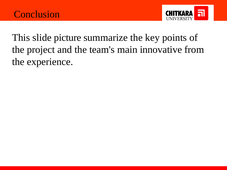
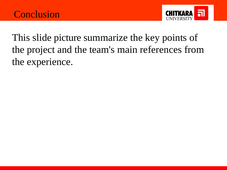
innovative: innovative -> references
